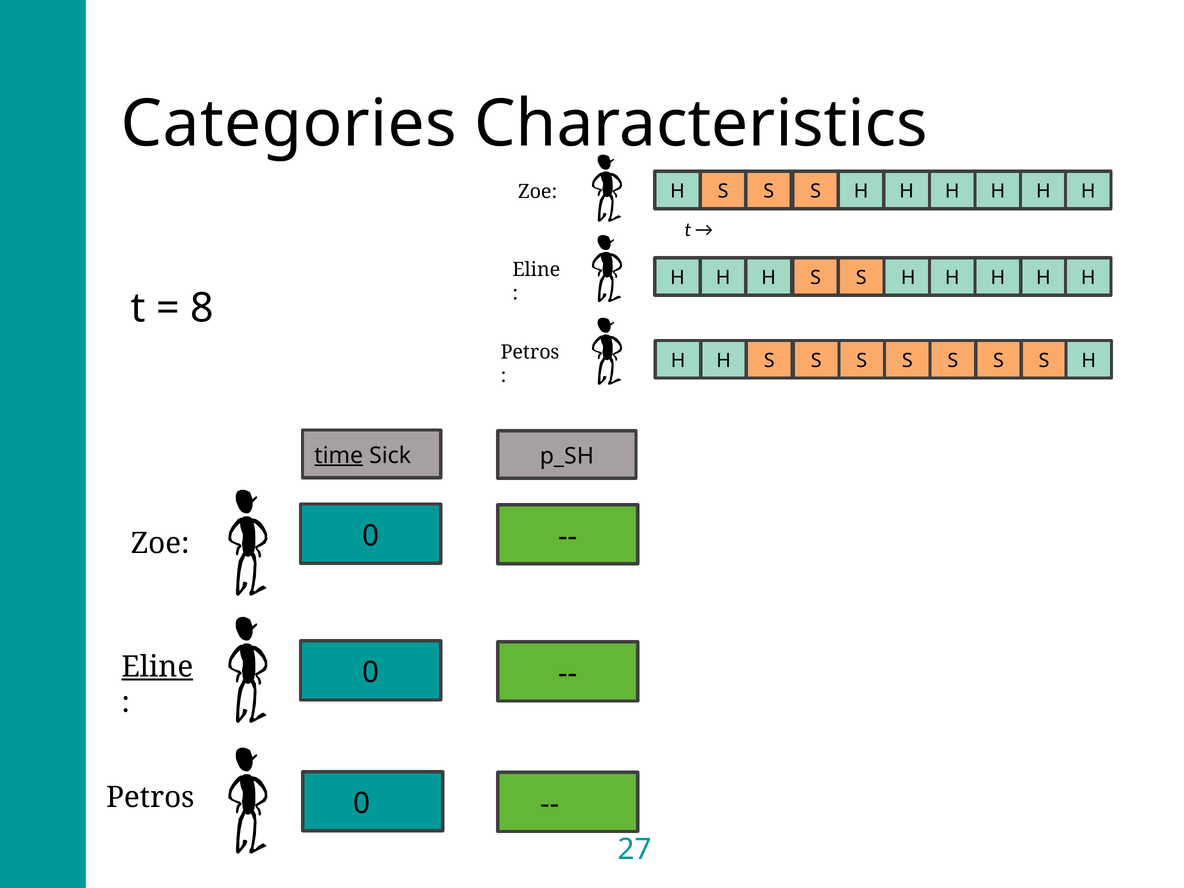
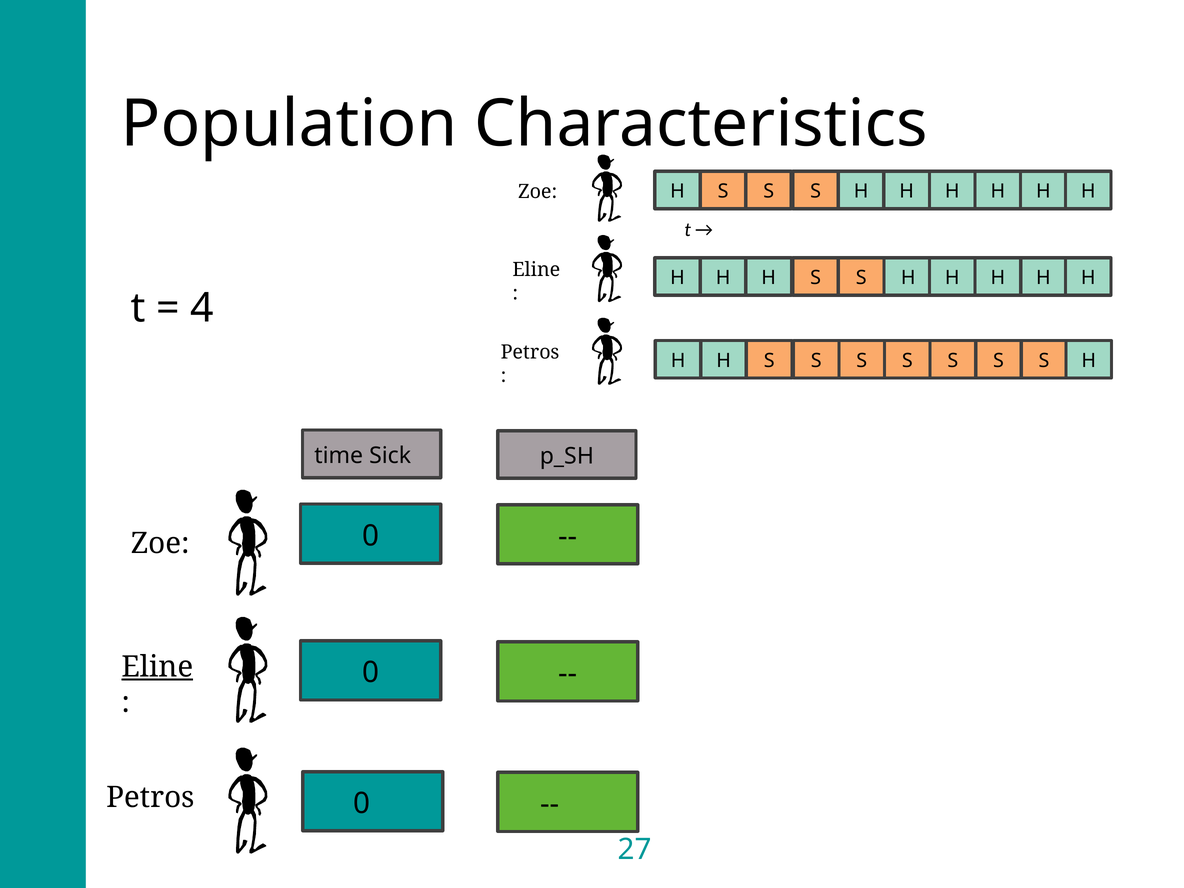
Categories: Categories -> Population
8: 8 -> 4
time underline: present -> none
